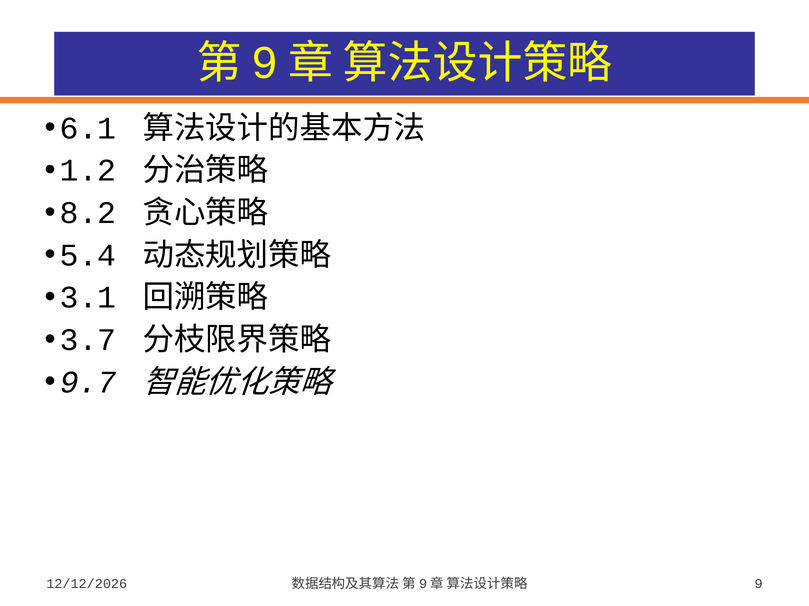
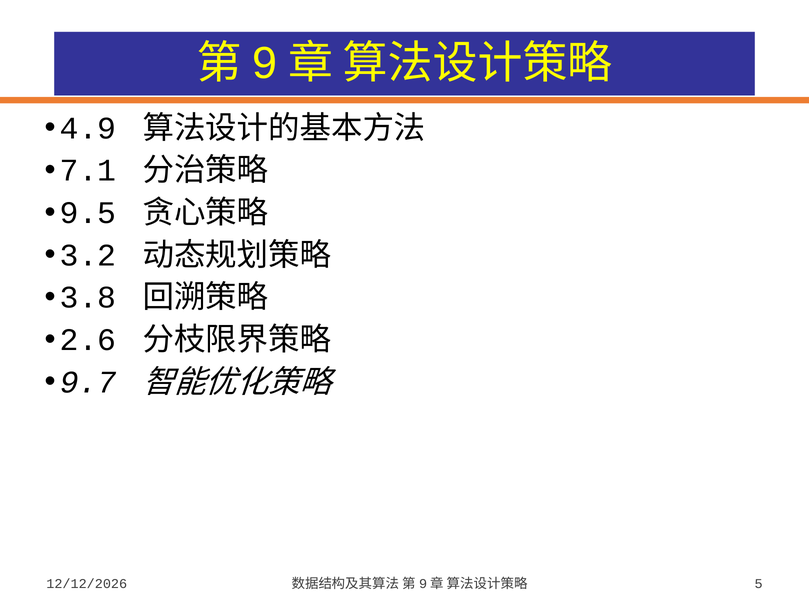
6.1: 6.1 -> 4.9
1.2: 1.2 -> 7.1
8.2: 8.2 -> 9.5
5.4: 5.4 -> 3.2
3.1: 3.1 -> 3.8
3.7: 3.7 -> 2.6
9 at (759, 584): 9 -> 5
